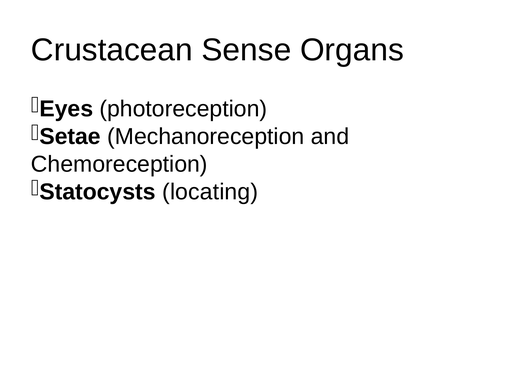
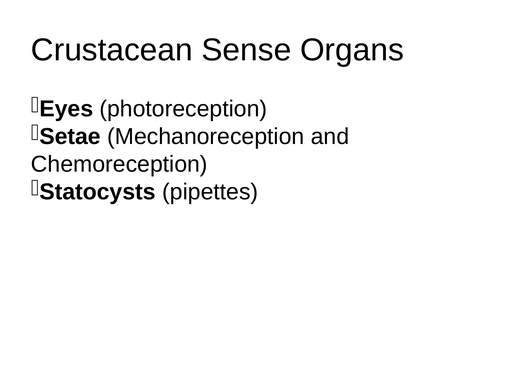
locating: locating -> pipettes
